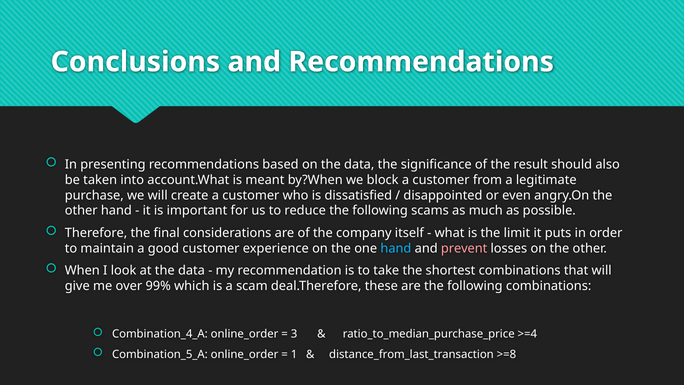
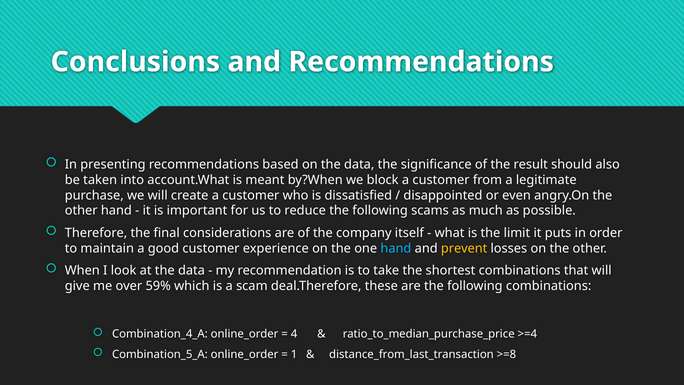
prevent colour: pink -> yellow
99%: 99% -> 59%
3: 3 -> 4
